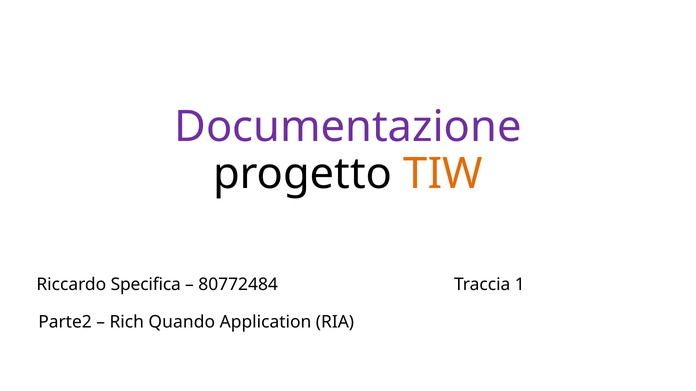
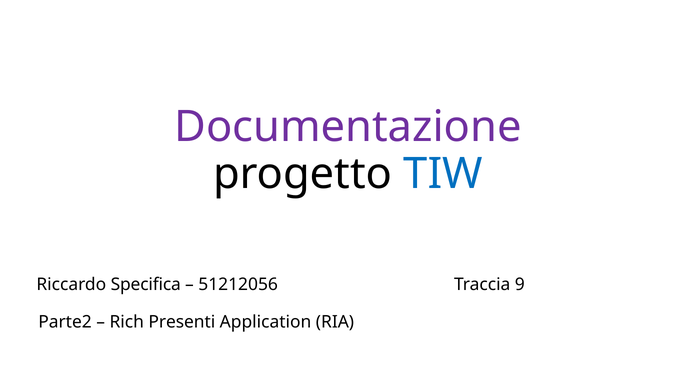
TIW colour: orange -> blue
80772484: 80772484 -> 51212056
1: 1 -> 9
Quando: Quando -> Presenti
